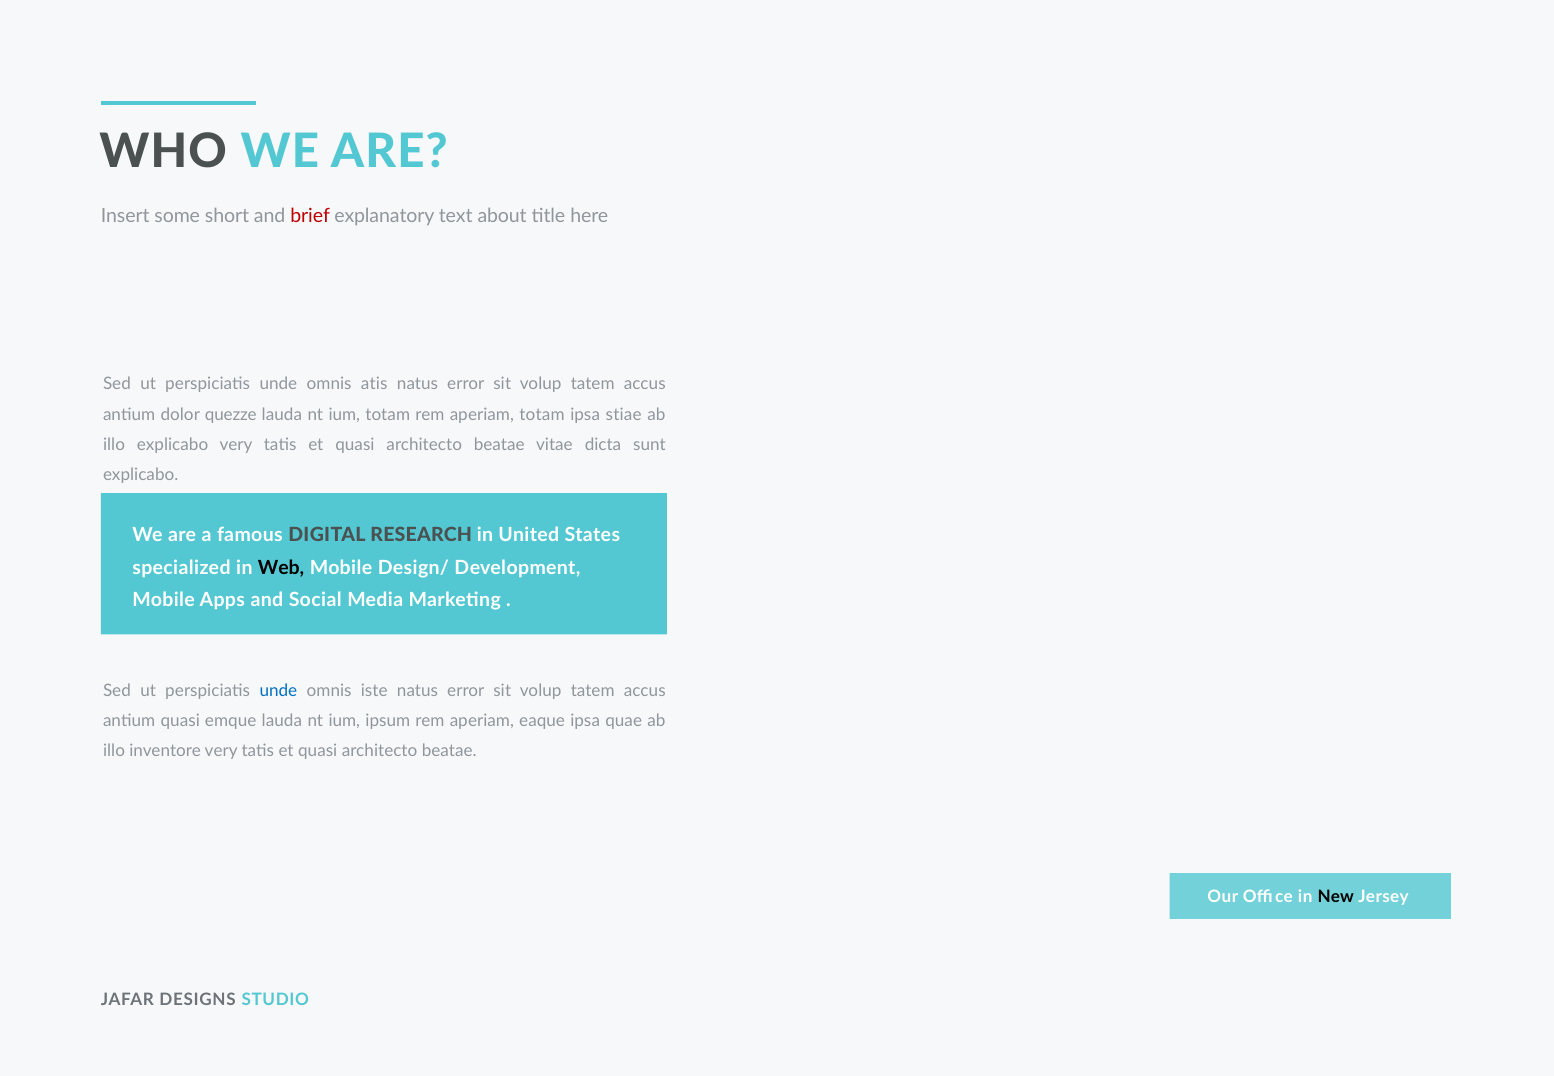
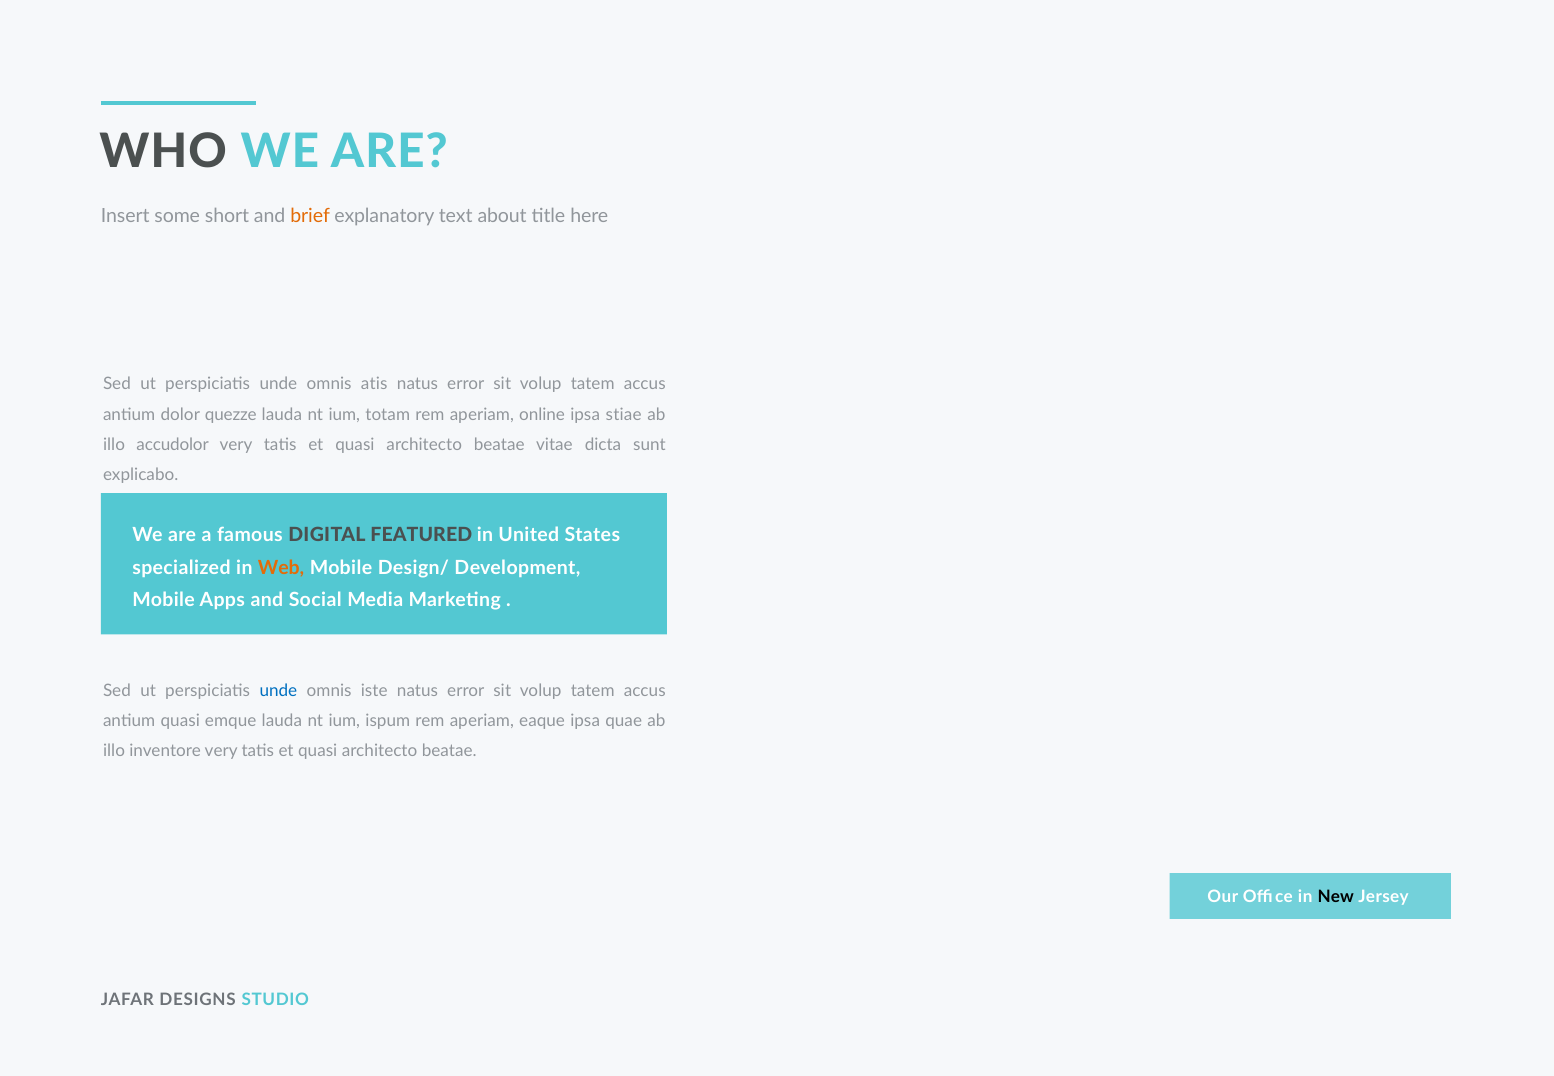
brief colour: red -> orange
aperiam totam: totam -> online
illo explicabo: explicabo -> accudolor
RESEARCH: RESEARCH -> FEATURED
Web colour: black -> orange
ipsum: ipsum -> ispum
